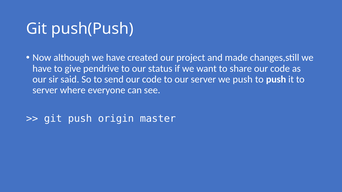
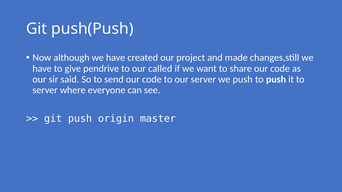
status: status -> called
